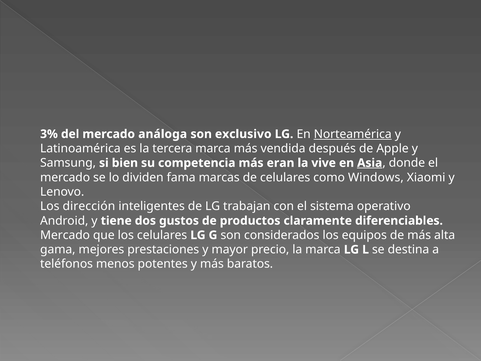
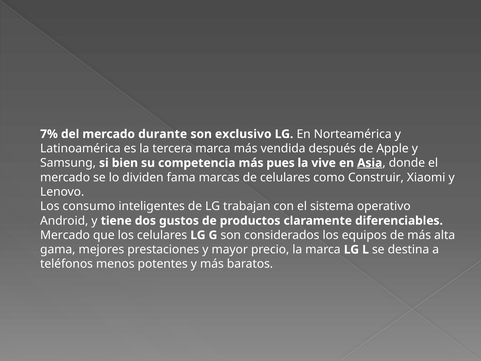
3%: 3% -> 7%
análoga: análoga -> durante
Norteamérica underline: present -> none
eran: eran -> pues
Windows: Windows -> Construir
dirección: dirección -> consumo
